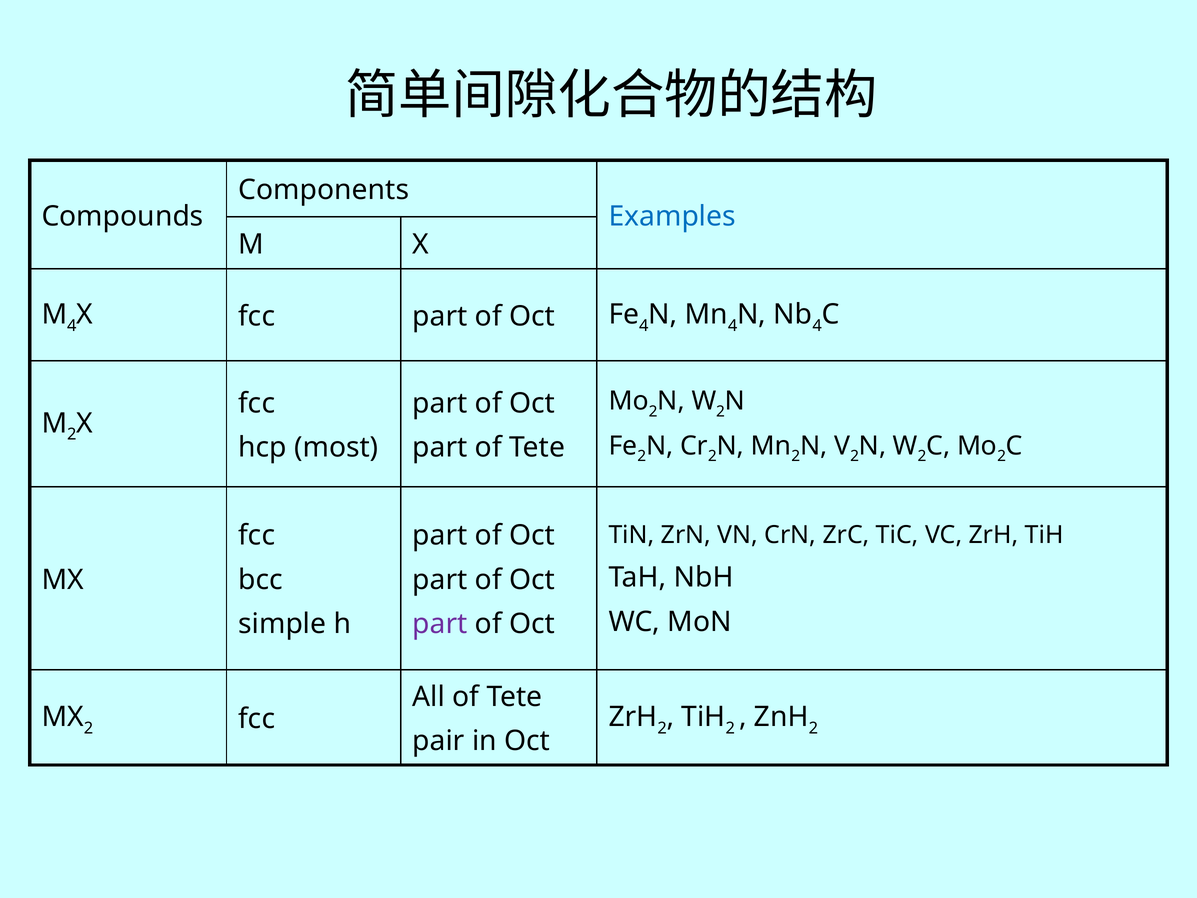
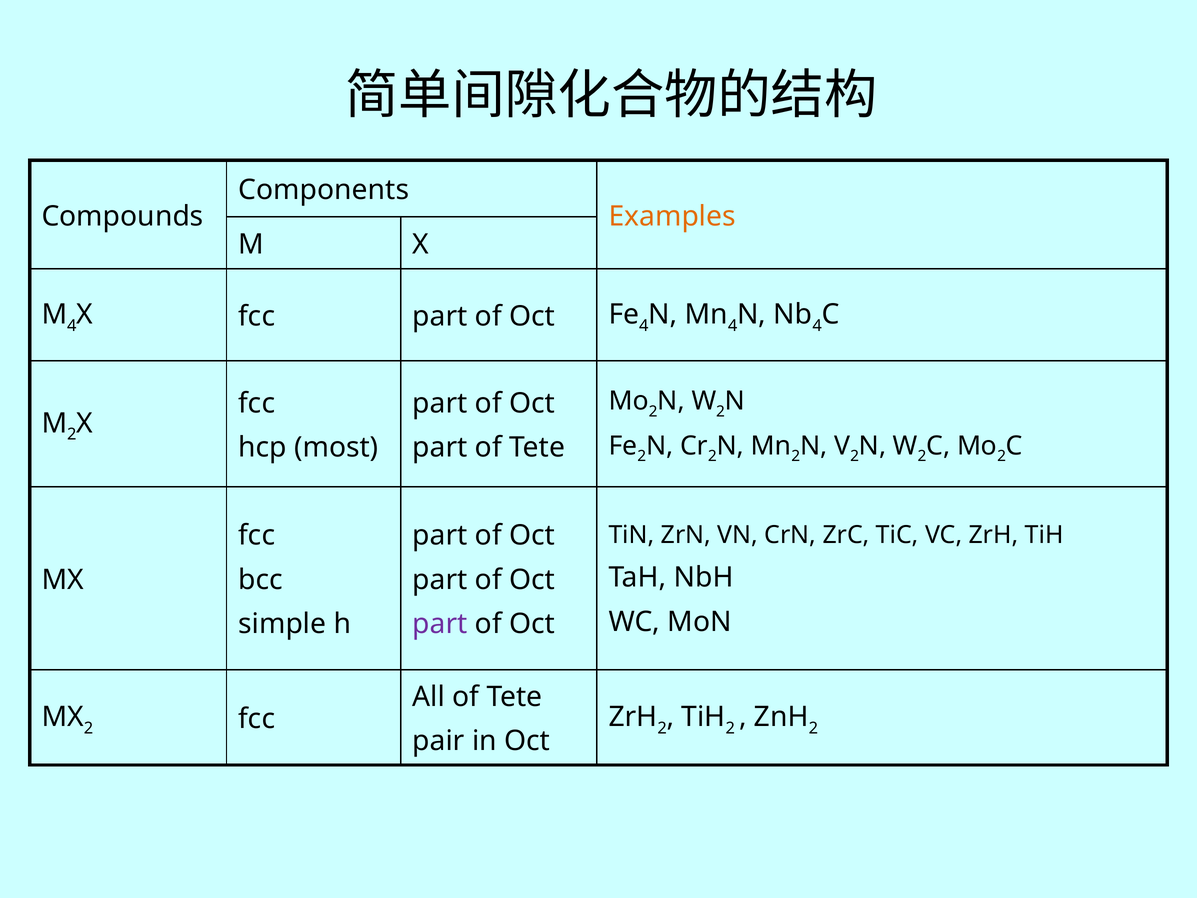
Examples colour: blue -> orange
